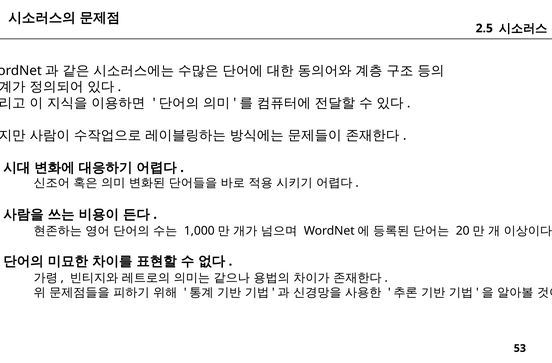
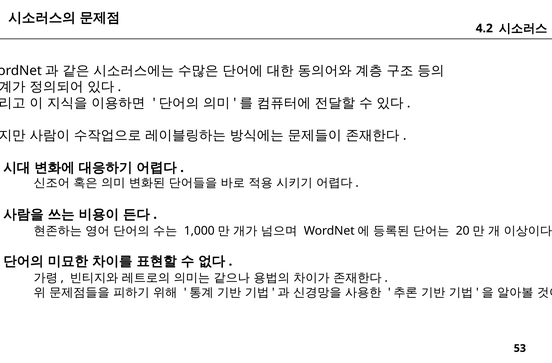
2.5: 2.5 -> 4.2
